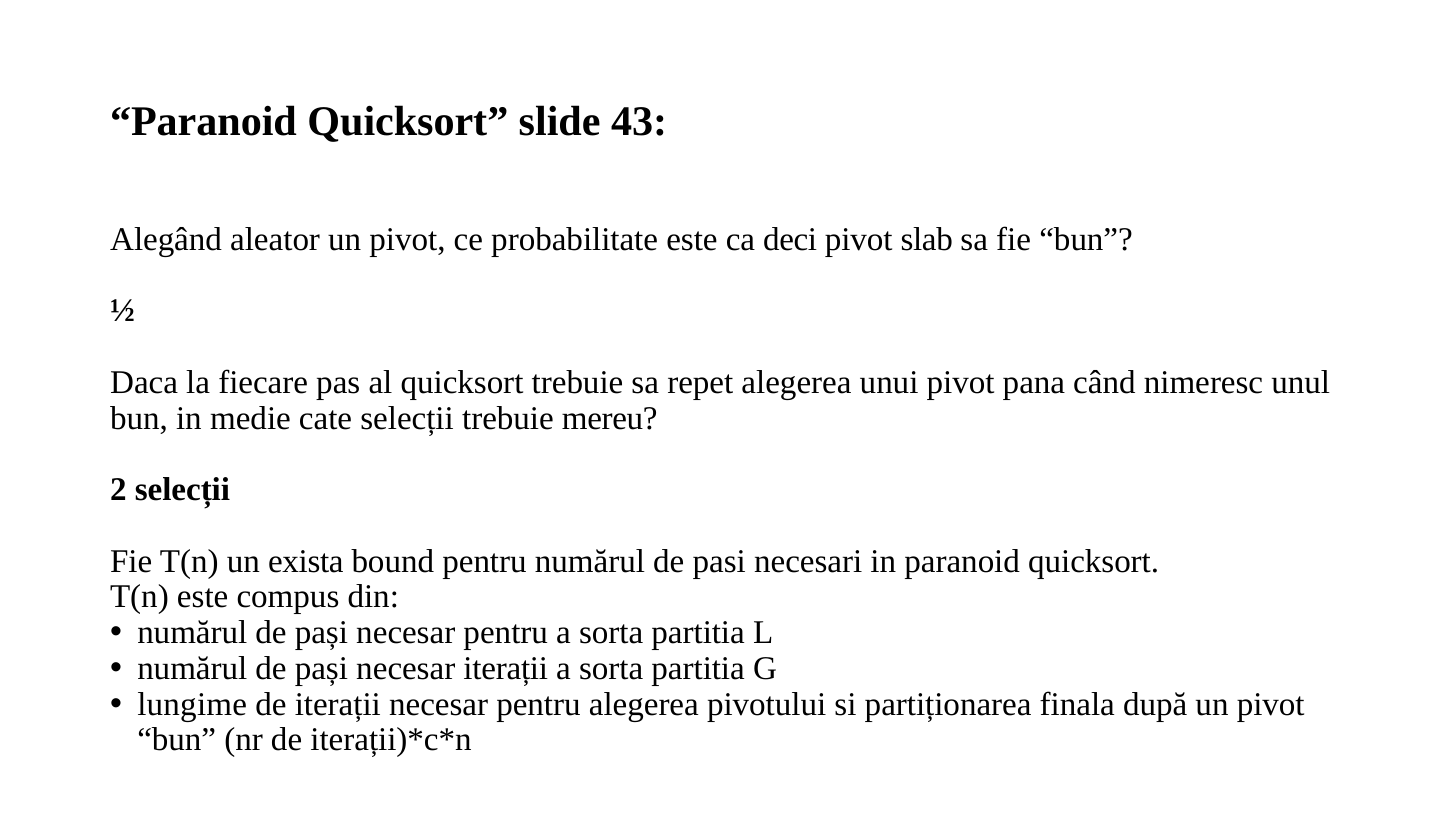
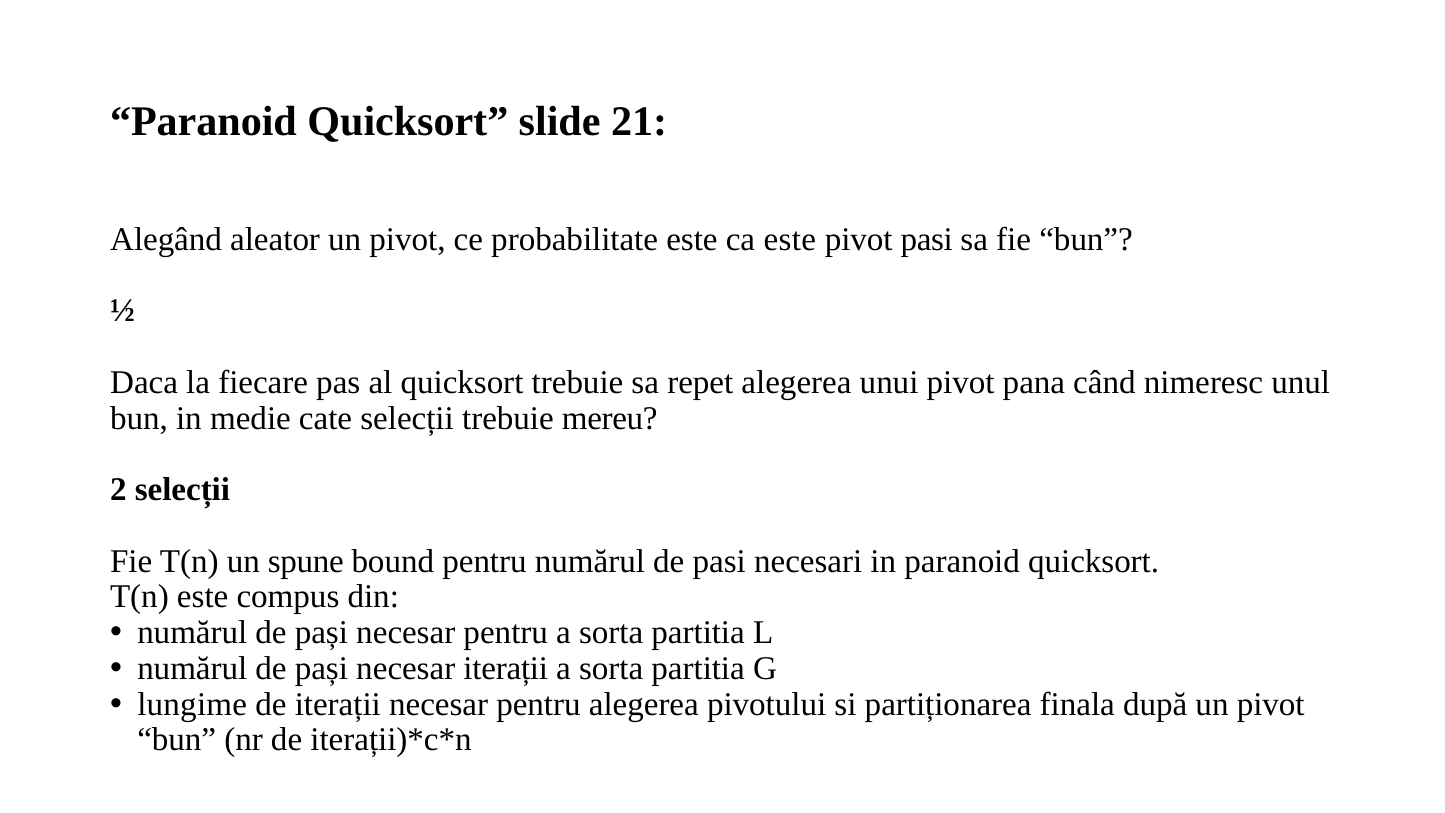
43: 43 -> 21
ca deci: deci -> este
pivot slab: slab -> pasi
exista: exista -> spune
